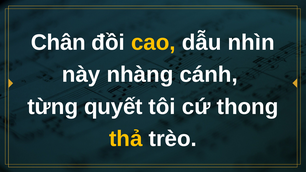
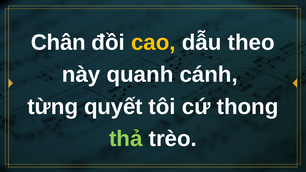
nhìn: nhìn -> theo
nhàng: nhàng -> quanh
thả colour: yellow -> light green
